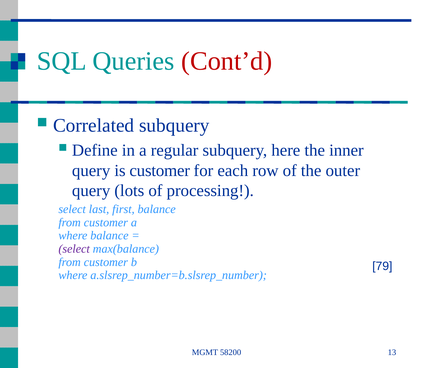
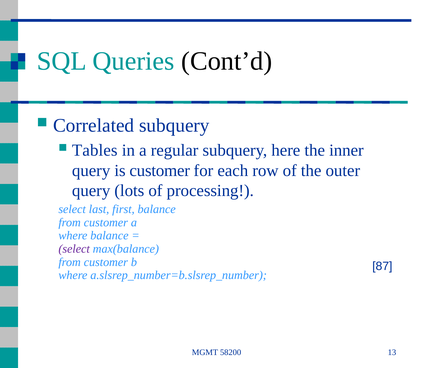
Cont’d colour: red -> black
Define: Define -> Tables
79: 79 -> 87
